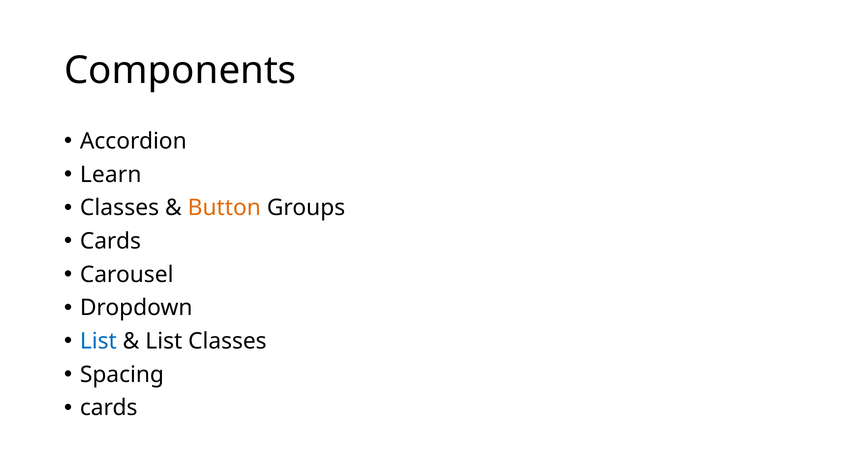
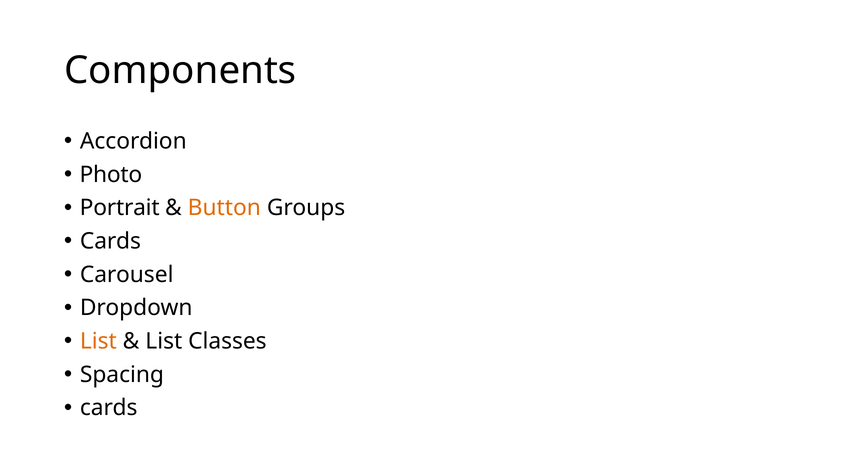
Learn: Learn -> Photo
Classes at (120, 208): Classes -> Portrait
List at (98, 341) colour: blue -> orange
